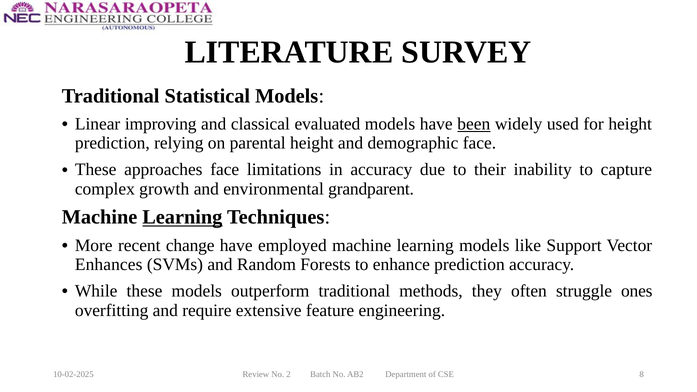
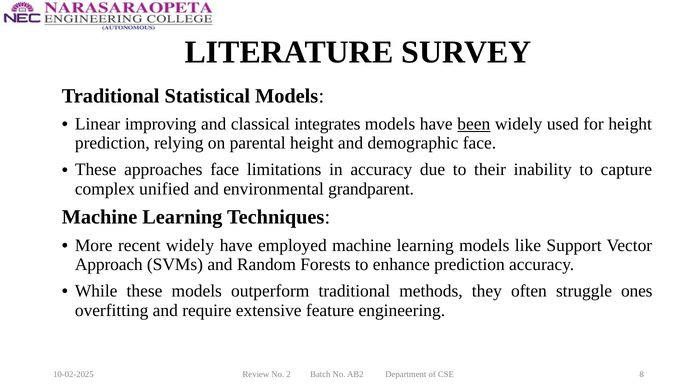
evaluated: evaluated -> integrates
growth: growth -> unified
Learning at (182, 217) underline: present -> none
recent change: change -> widely
Enhances: Enhances -> Approach
